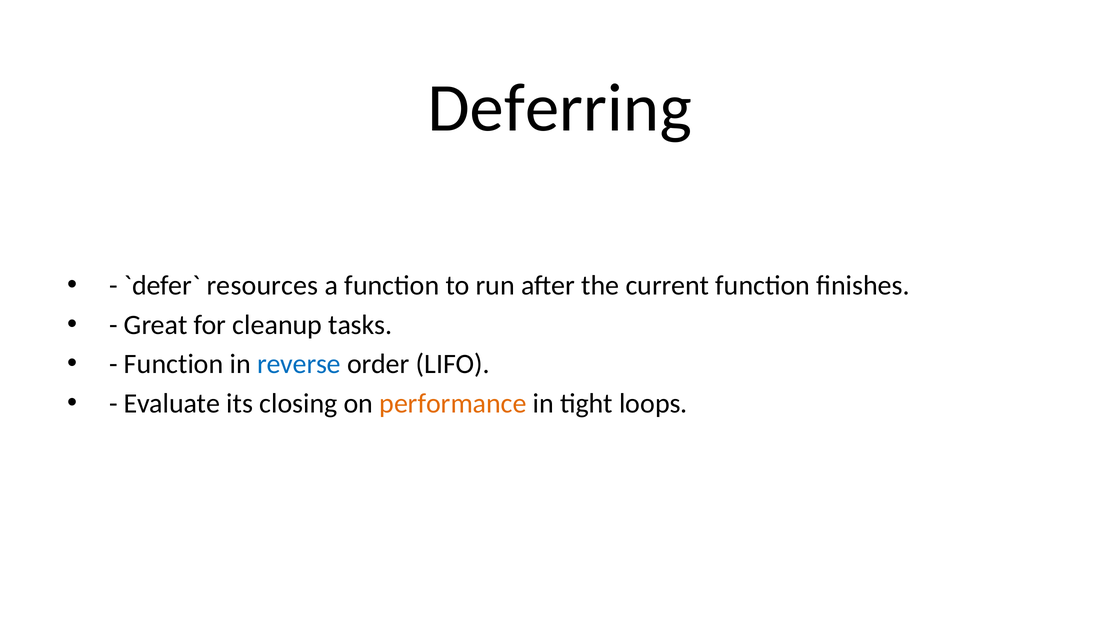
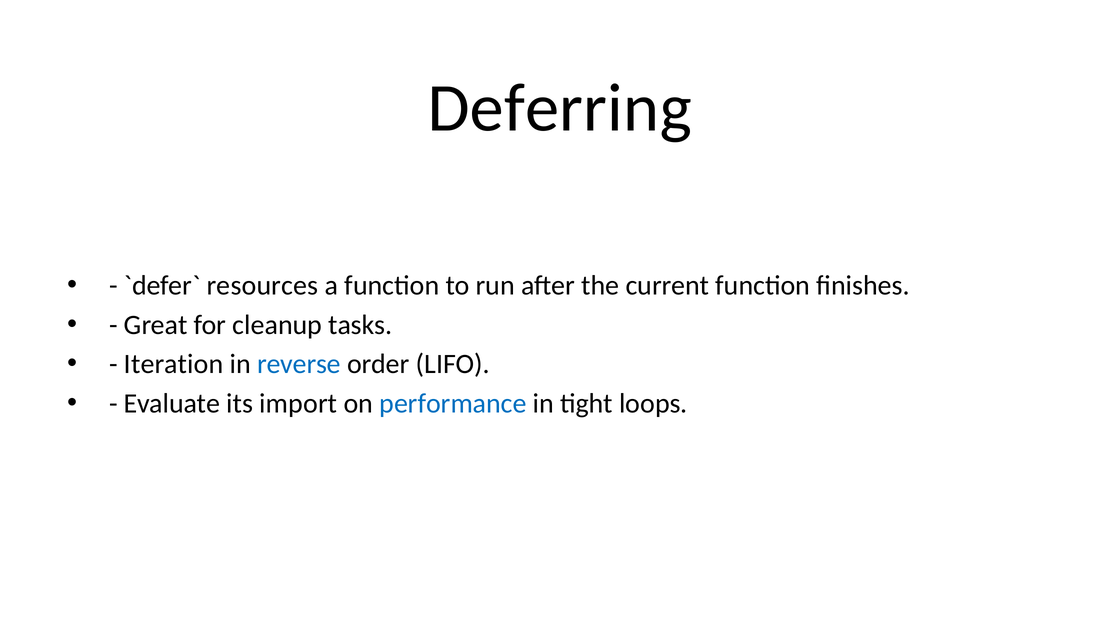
Function at (174, 364): Function -> Iteration
closing: closing -> import
performance colour: orange -> blue
